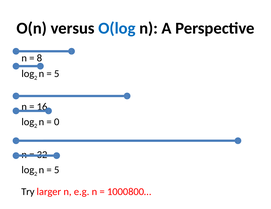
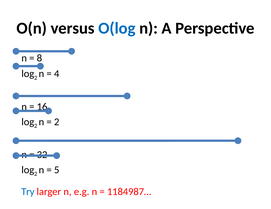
5 at (57, 74): 5 -> 4
0 at (57, 122): 0 -> 2
Try colour: black -> blue
1000800…: 1000800… -> 1184987…
